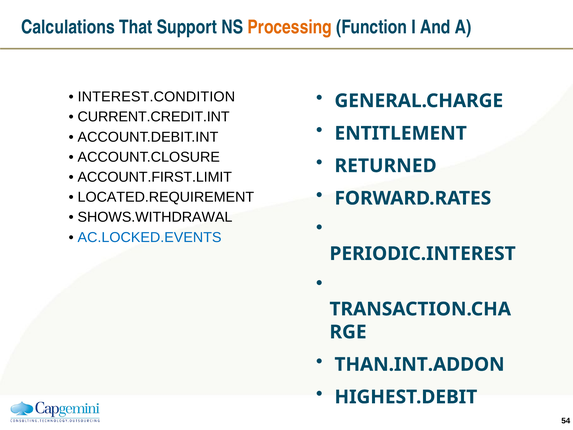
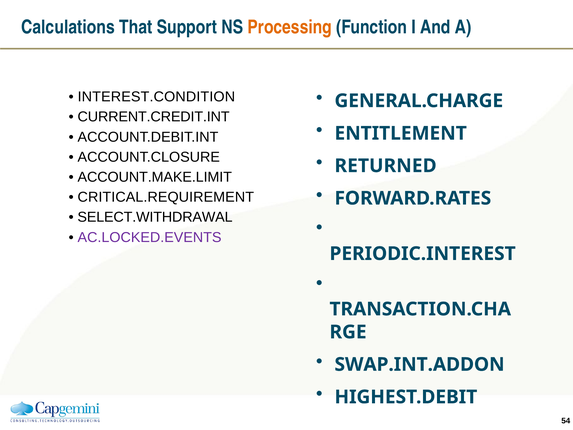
ACCOUNT.FIRST.LIMIT: ACCOUNT.FIRST.LIMIT -> ACCOUNT.MAKE.LIMIT
LOCATED.REQUIREMENT: LOCATED.REQUIREMENT -> CRITICAL.REQUIREMENT
SHOWS.WITHDRAWAL: SHOWS.WITHDRAWAL -> SELECT.WITHDRAWAL
AC.LOCKED.EVENTS colour: blue -> purple
THAN.INT.ADDON: THAN.INT.ADDON -> SWAP.INT.ADDON
